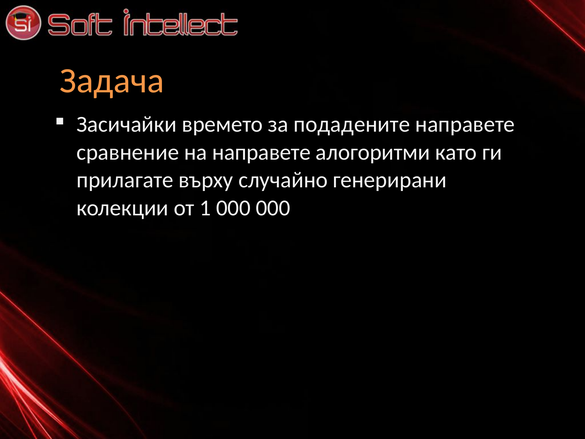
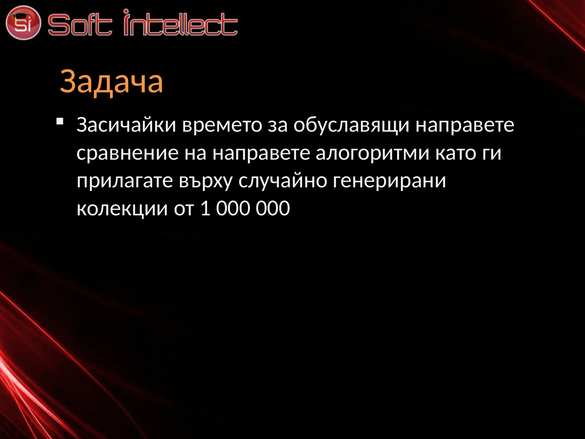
подадените: подадените -> обуславящи
